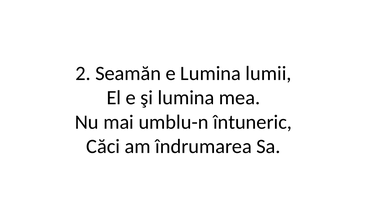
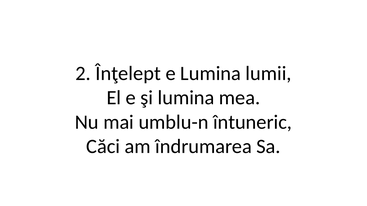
Seamăn: Seamăn -> Înţelept
